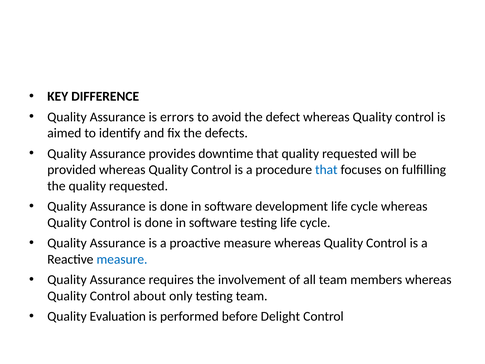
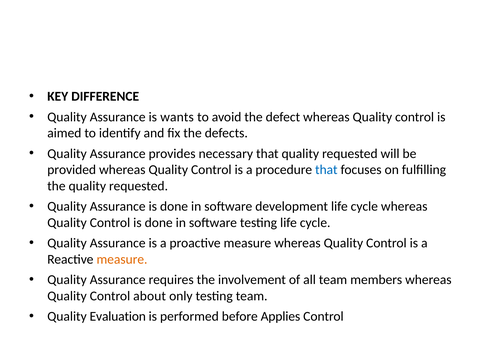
errors: errors -> wants
downtime: downtime -> necessary
measure at (122, 259) colour: blue -> orange
Delight: Delight -> Applies
